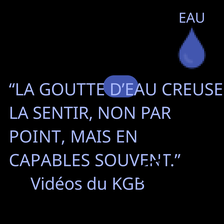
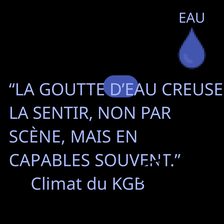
POINT: POINT -> SCÈNE
Vidéos: Vidéos -> Climat
